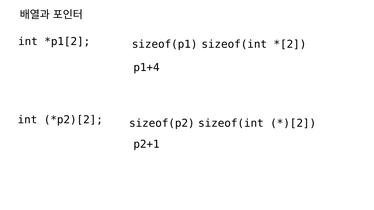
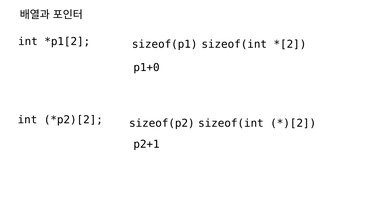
p1+4: p1+4 -> p1+0
